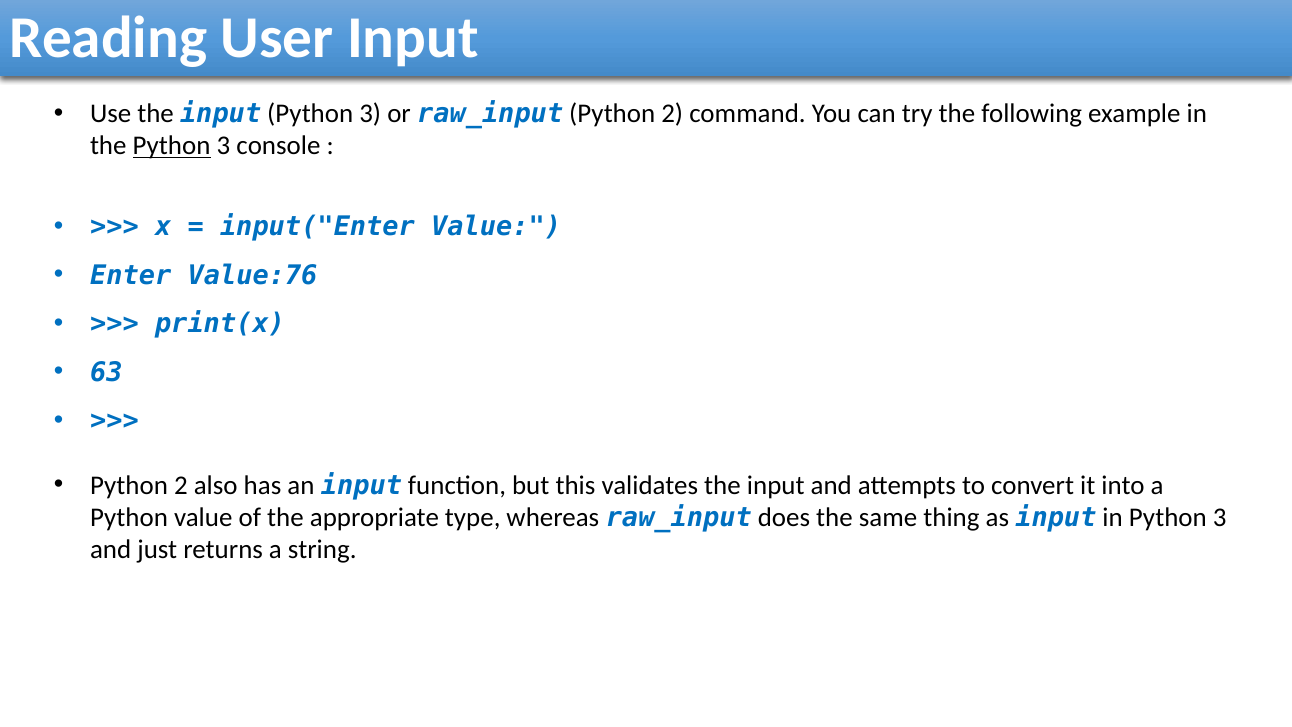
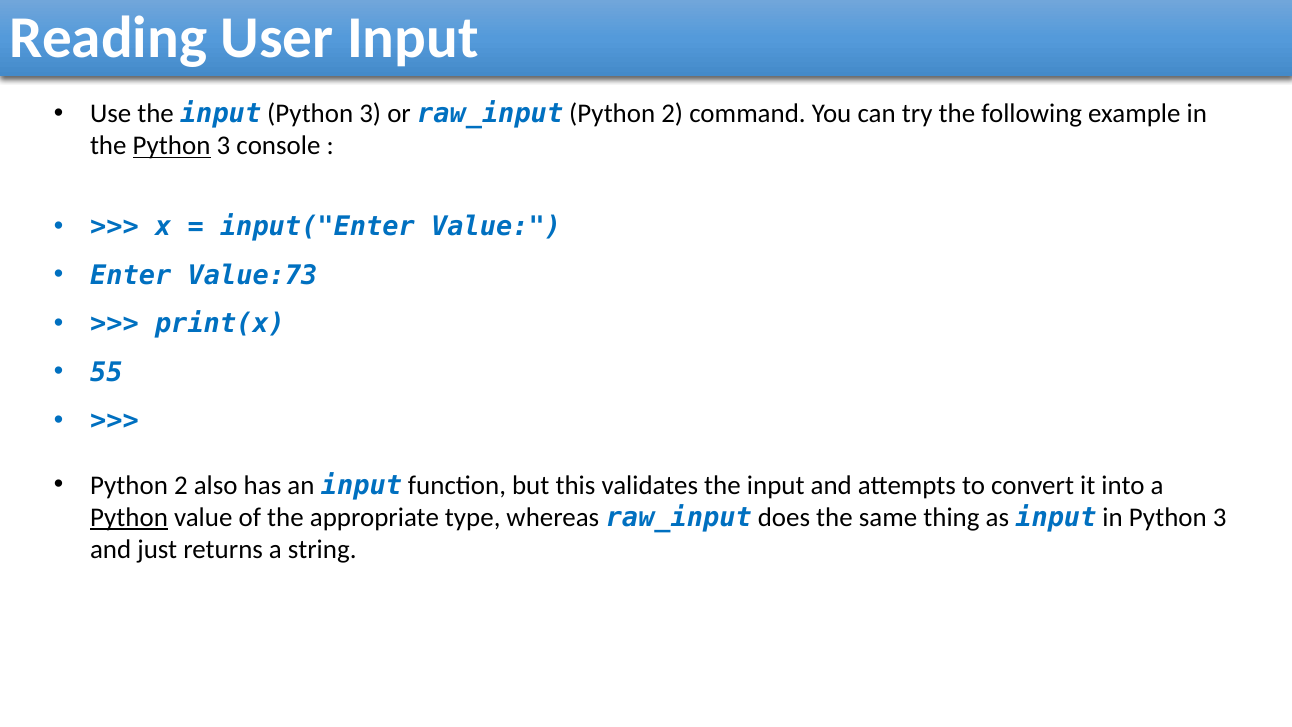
Value:76: Value:76 -> Value:73
63: 63 -> 55
Python at (129, 517) underline: none -> present
